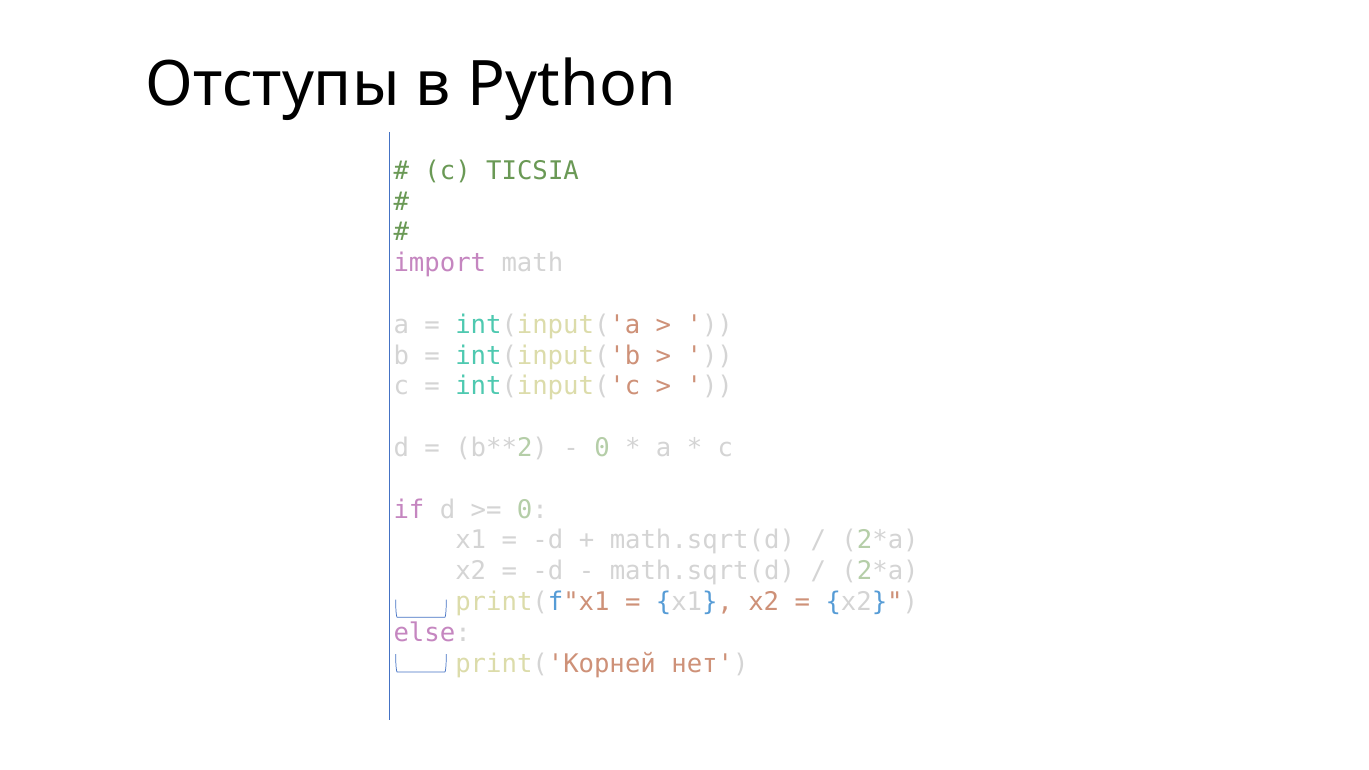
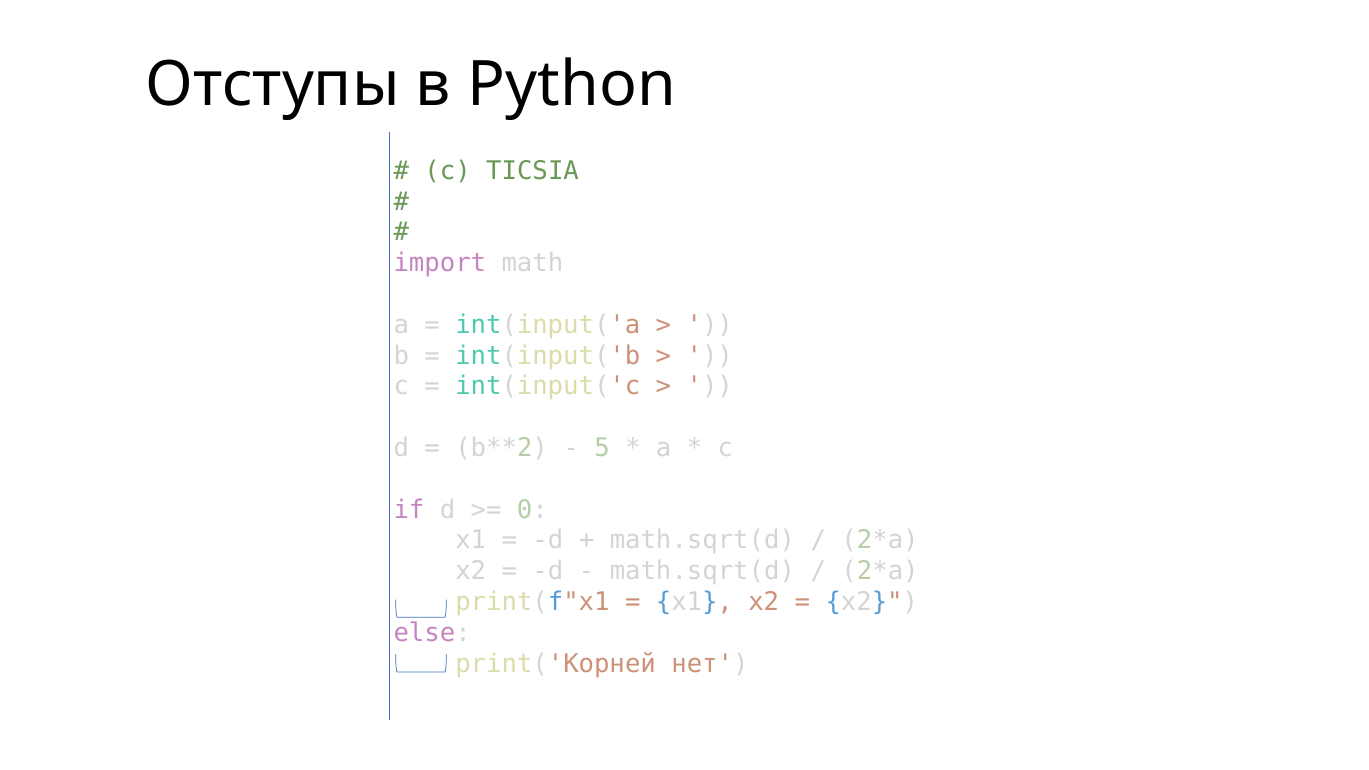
0 at (602, 448): 0 -> 5
